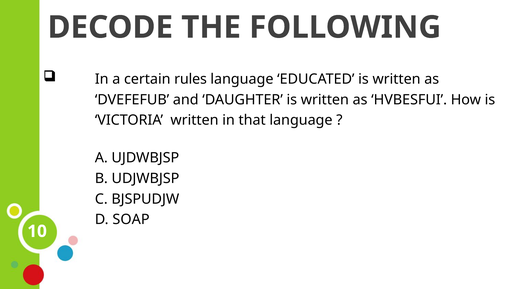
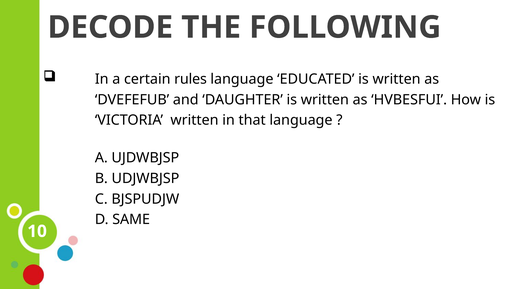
SOAP: SOAP -> SAME
